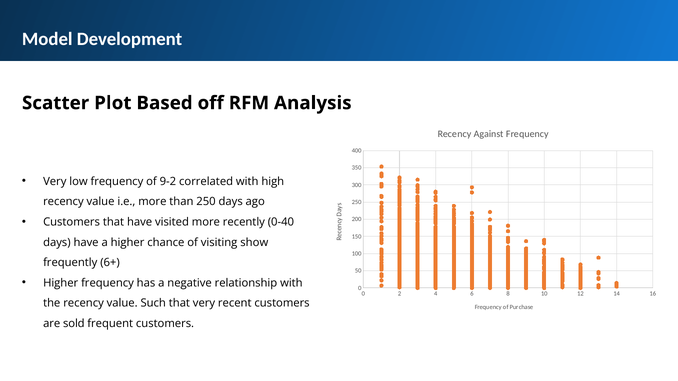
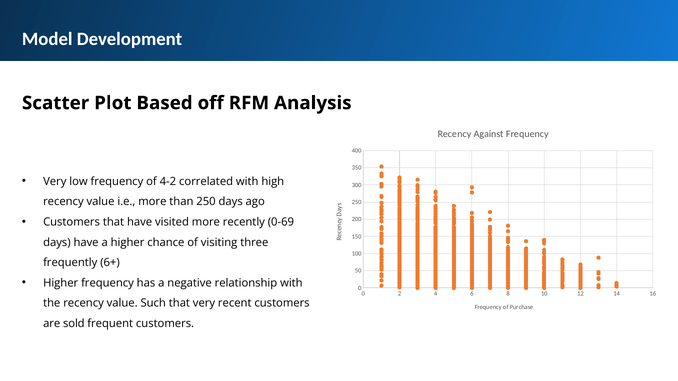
9-2: 9-2 -> 4-2
0-40: 0-40 -> 0-69
show: show -> three
